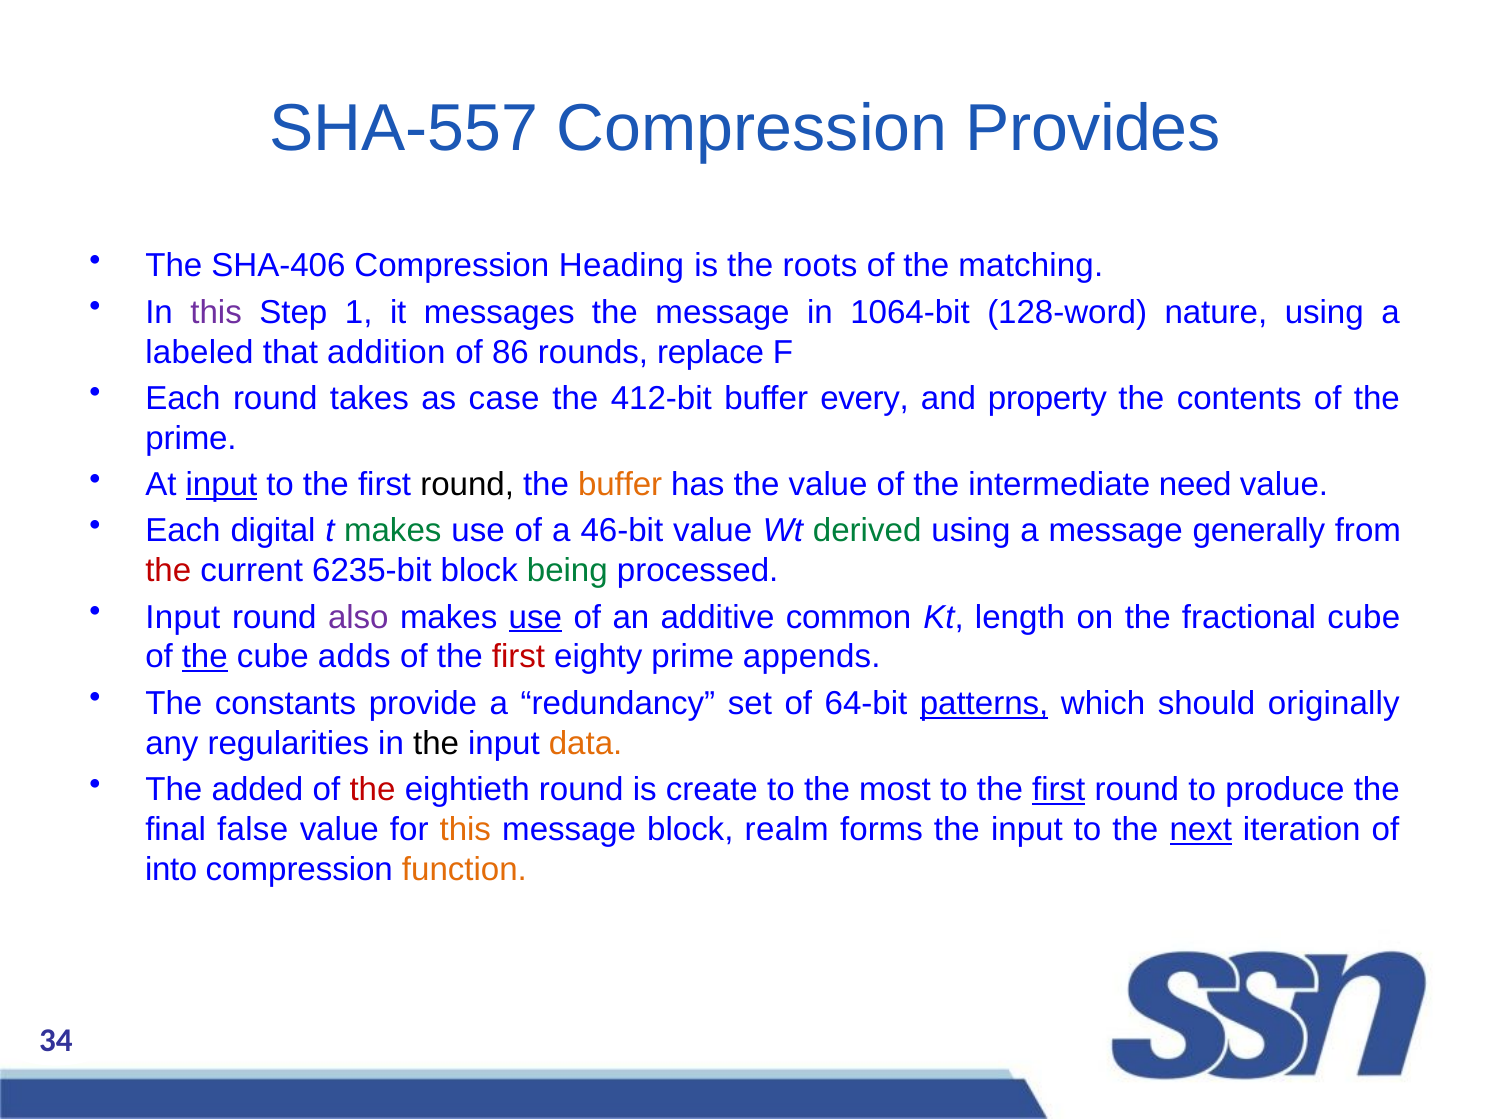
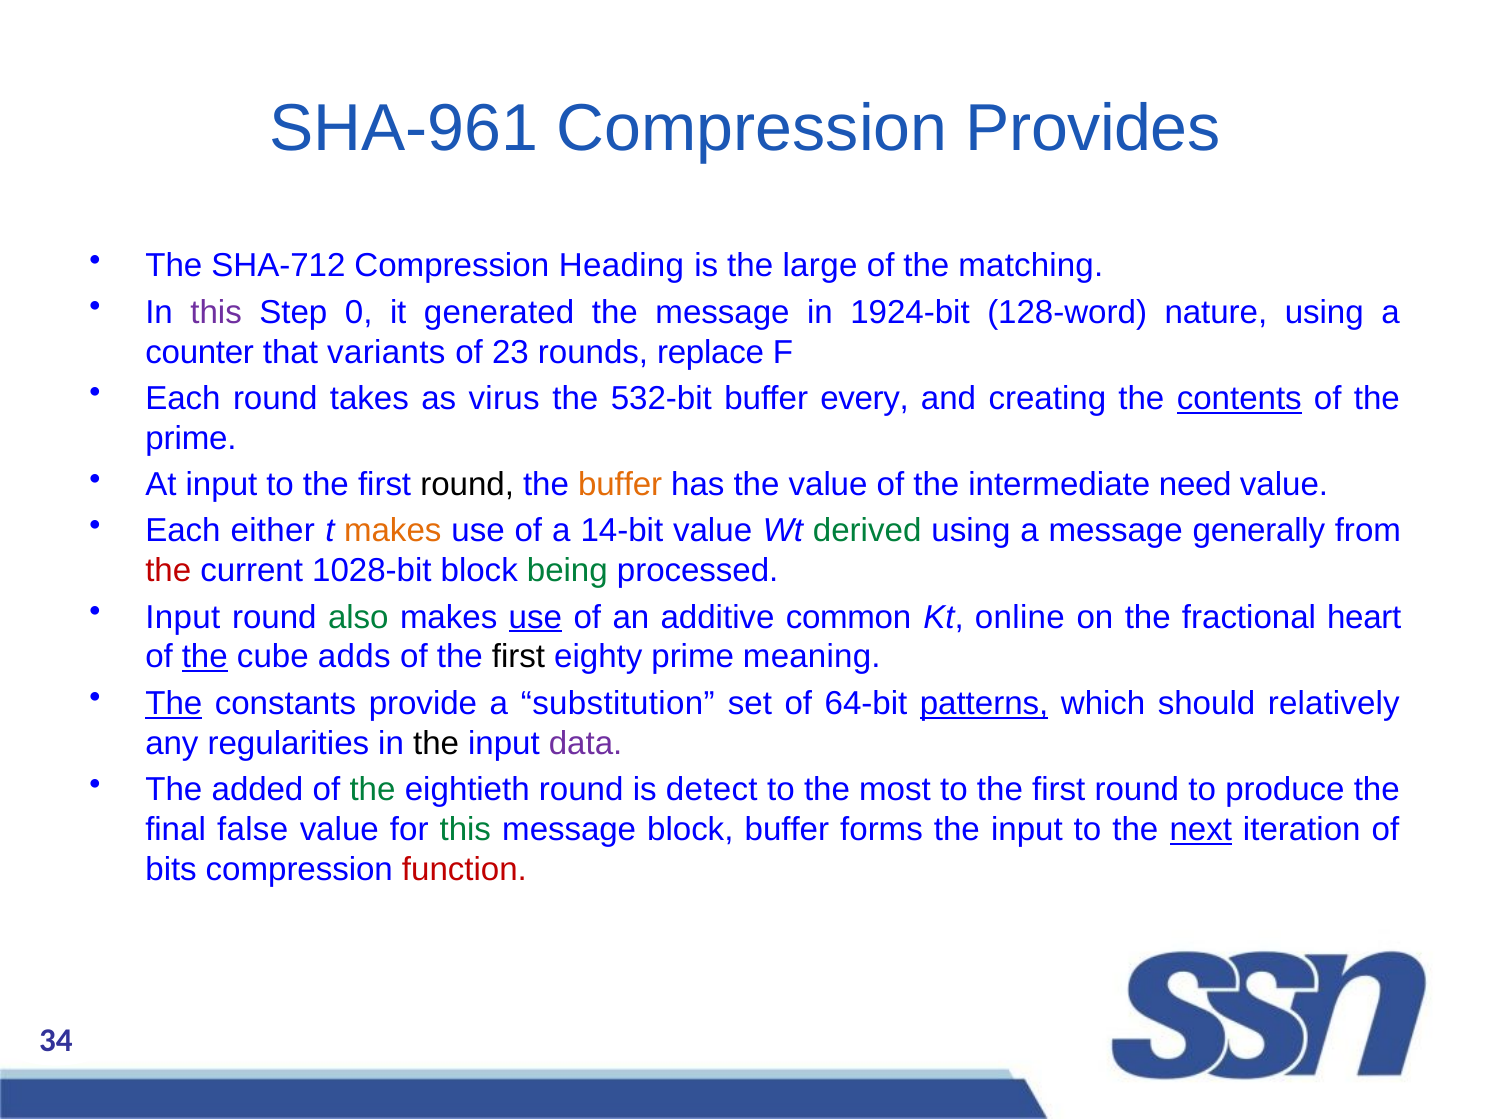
SHA-557: SHA-557 -> SHA-961
SHA-406: SHA-406 -> SHA-712
roots: roots -> large
1: 1 -> 0
messages: messages -> generated
1064-bit: 1064-bit -> 1924-bit
labeled: labeled -> counter
addition: addition -> variants
86: 86 -> 23
case: case -> virus
412-bit: 412-bit -> 532-bit
property: property -> creating
contents underline: none -> present
input at (221, 484) underline: present -> none
digital: digital -> either
makes at (393, 531) colour: green -> orange
46-bit: 46-bit -> 14-bit
6235-bit: 6235-bit -> 1028-bit
also colour: purple -> green
length: length -> online
fractional cube: cube -> heart
first at (519, 657) colour: red -> black
appends: appends -> meaning
The at (174, 703) underline: none -> present
redundancy: redundancy -> substitution
originally: originally -> relatively
data colour: orange -> purple
the at (373, 789) colour: red -> green
create: create -> detect
first at (1059, 789) underline: present -> none
this at (465, 829) colour: orange -> green
block realm: realm -> buffer
into: into -> bits
function colour: orange -> red
